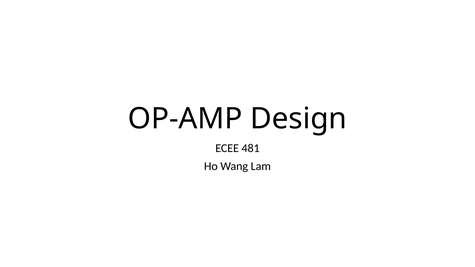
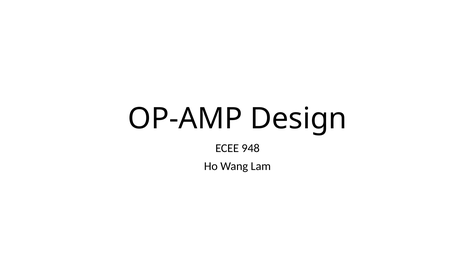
481: 481 -> 948
